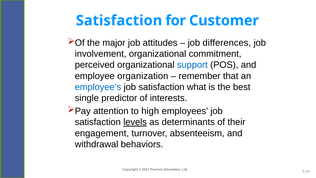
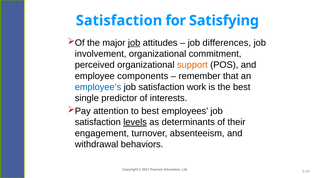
Customer: Customer -> Satisfying
job at (134, 43) underline: none -> present
support colour: blue -> orange
organization: organization -> components
what: what -> work
to high: high -> best
